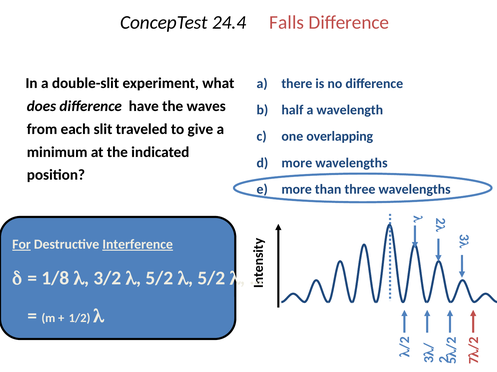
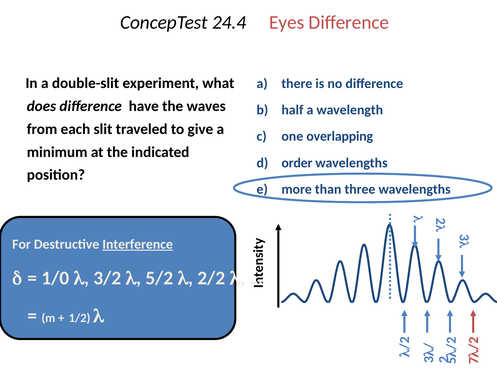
Falls: Falls -> Eyes
more at (297, 163): more -> order
For underline: present -> none
1/8: 1/8 -> 1/0
5/2 at (211, 279): 5/2 -> 2/2
